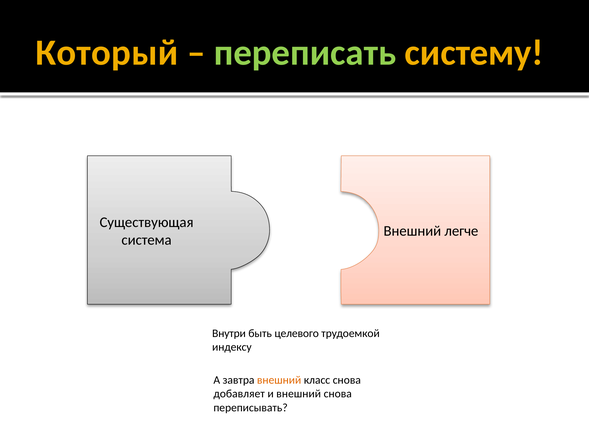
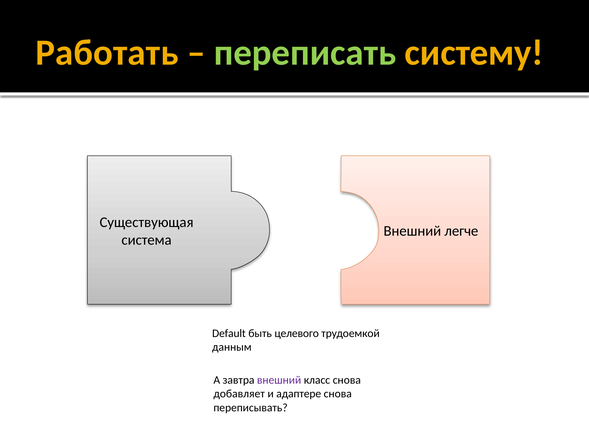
Который: Который -> Работать
Внутри: Внутри -> Default
индексу: индексу -> данным
внешний at (279, 380) colour: orange -> purple
и внешний: внешний -> адаптере
